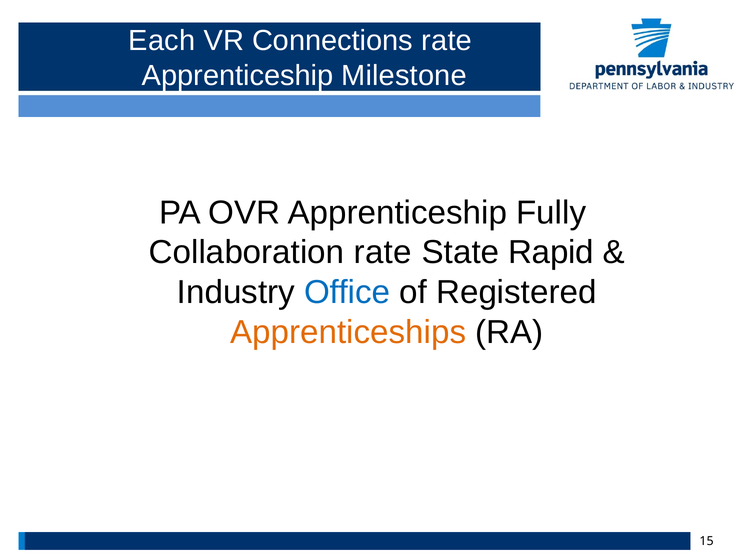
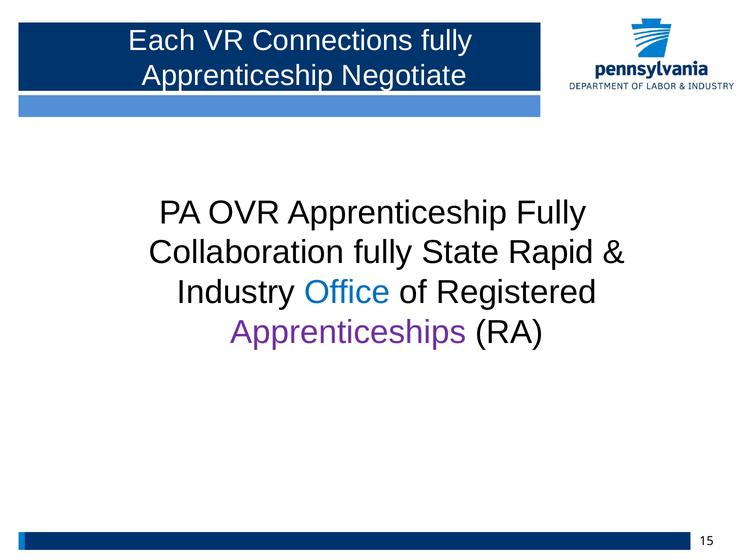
Connections rate: rate -> fully
Milestone: Milestone -> Negotiate
Collaboration rate: rate -> fully
Apprenticeships colour: orange -> purple
